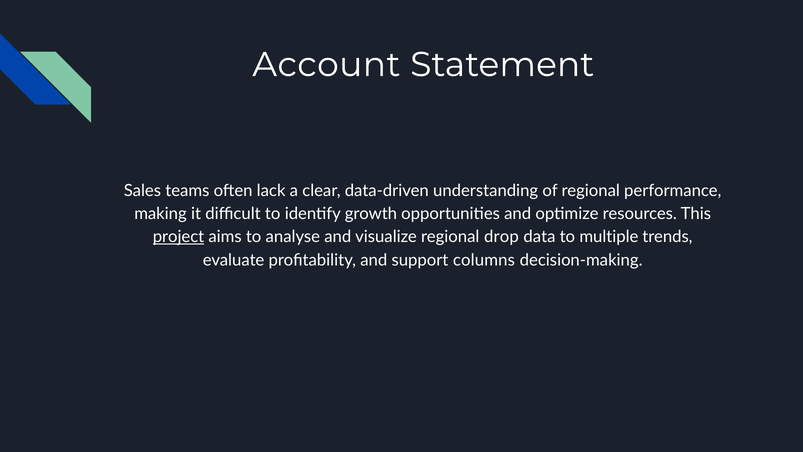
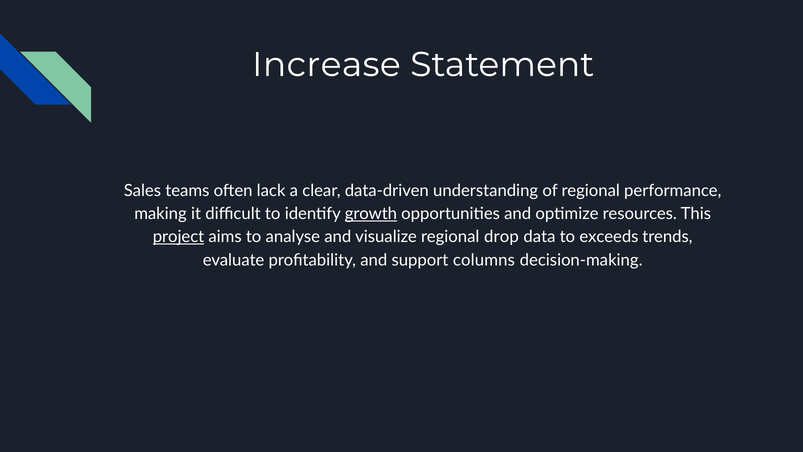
Account: Account -> Increase
growth underline: none -> present
multiple: multiple -> exceeds
